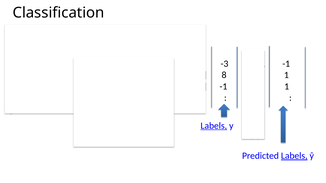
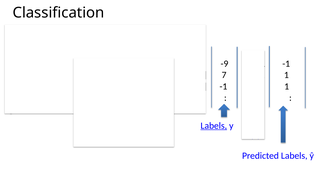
-3: -3 -> -9
8: 8 -> 7
Labels at (294, 156) underline: present -> none
